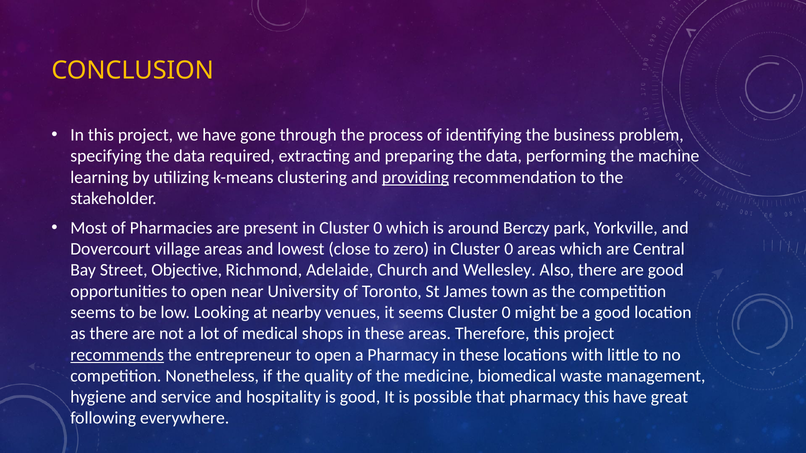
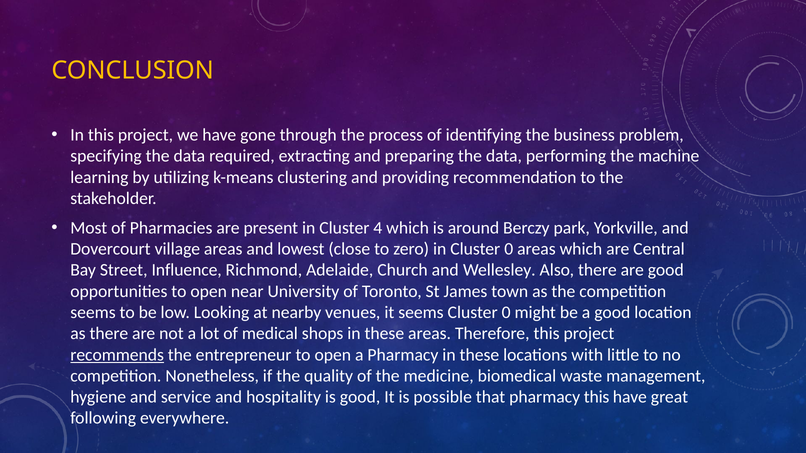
providing underline: present -> none
present in Cluster 0: 0 -> 4
Objective: Objective -> Influence
